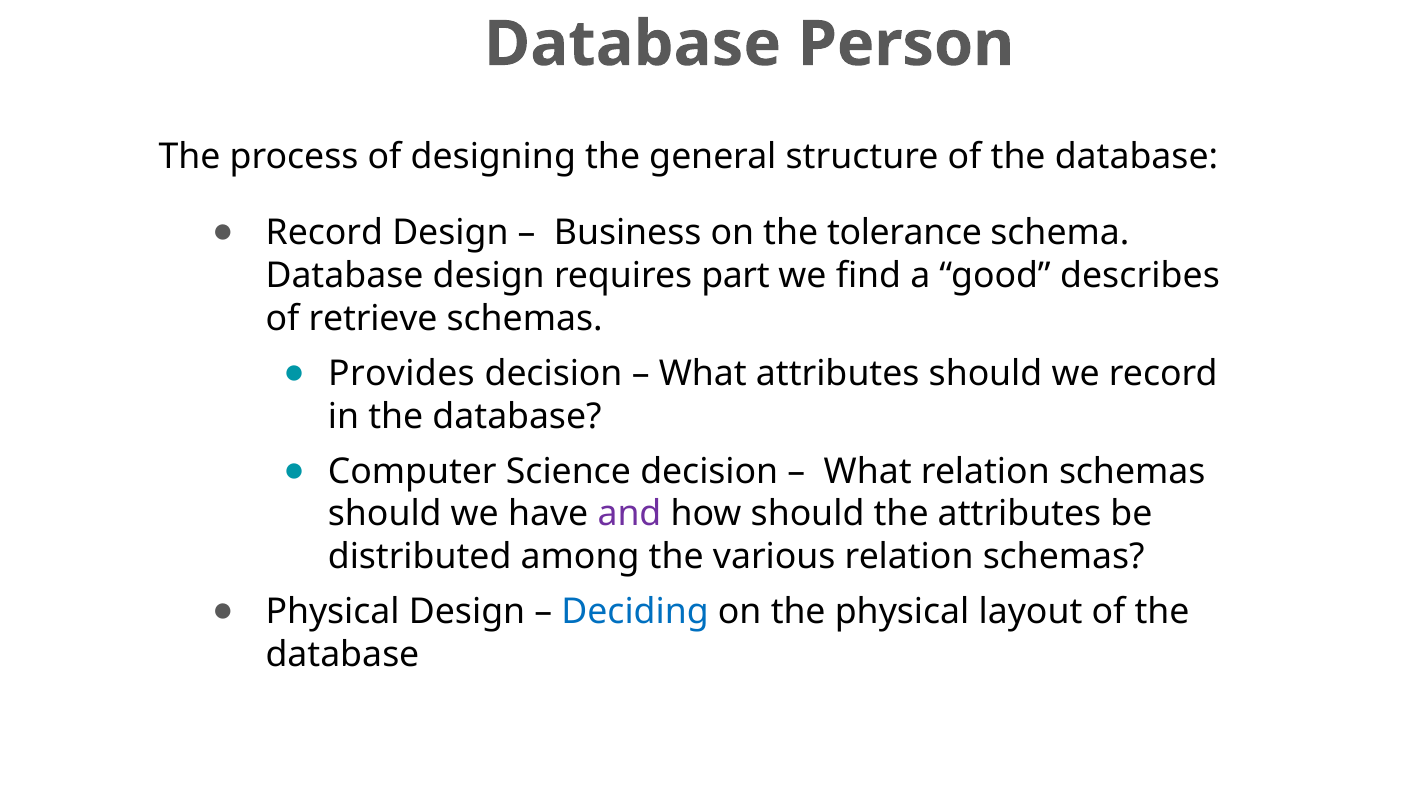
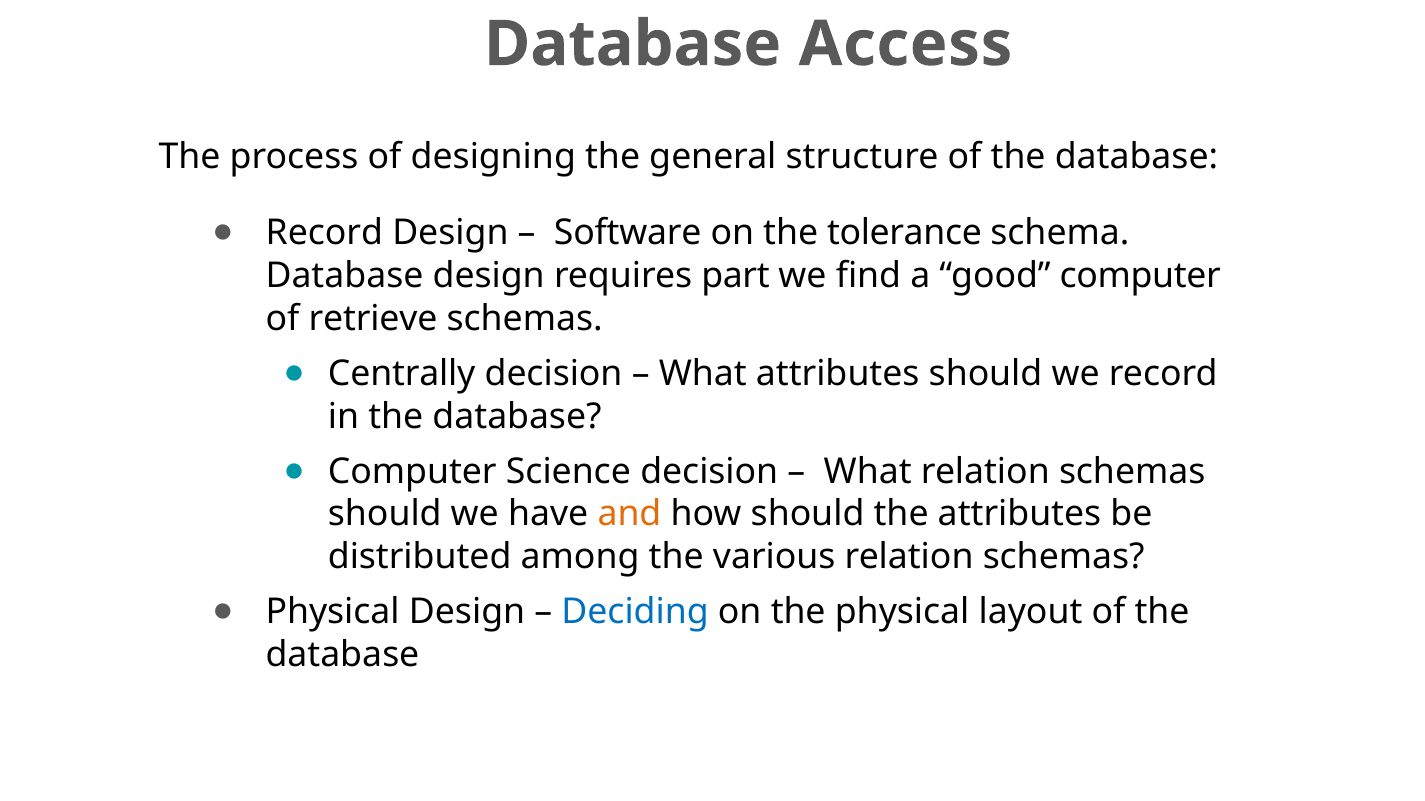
Person: Person -> Access
Business: Business -> Software
good describes: describes -> computer
Provides: Provides -> Centrally
and colour: purple -> orange
